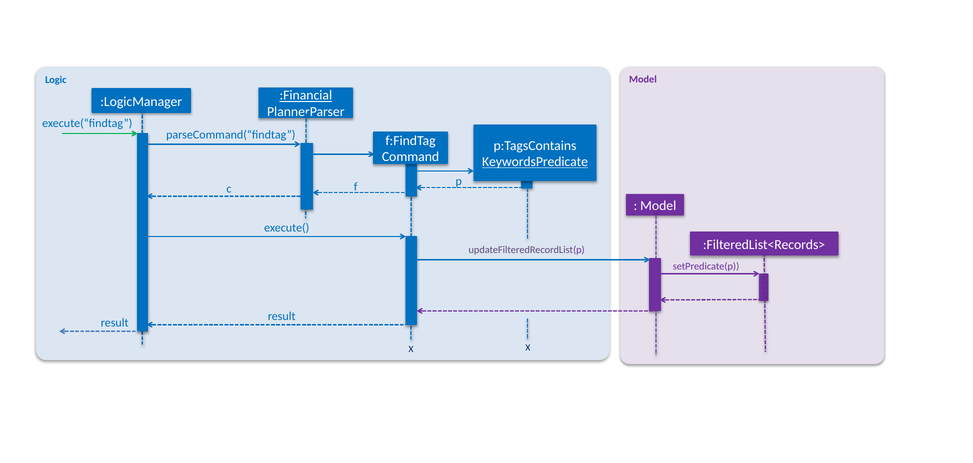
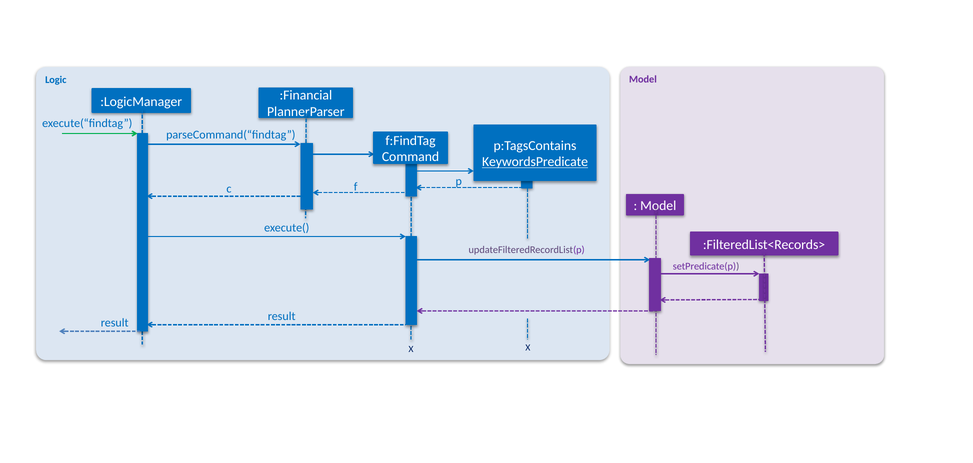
:Financial underline: present -> none
